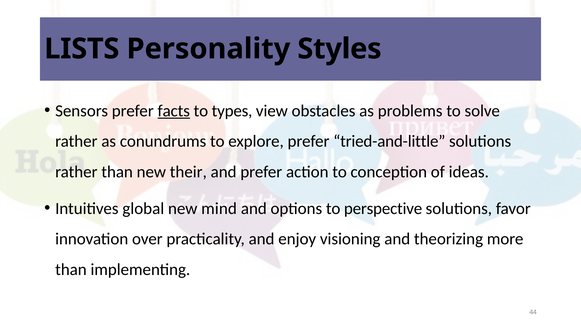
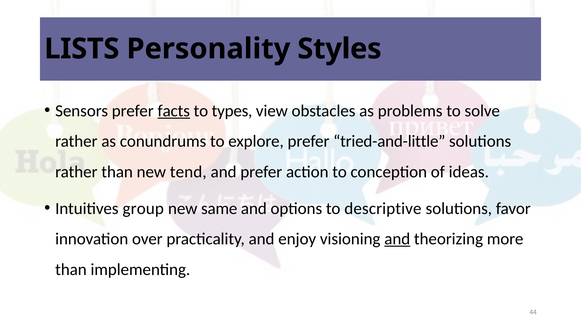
their: their -> tend
global: global -> group
mind: mind -> same
perspective: perspective -> descriptive
and at (397, 239) underline: none -> present
